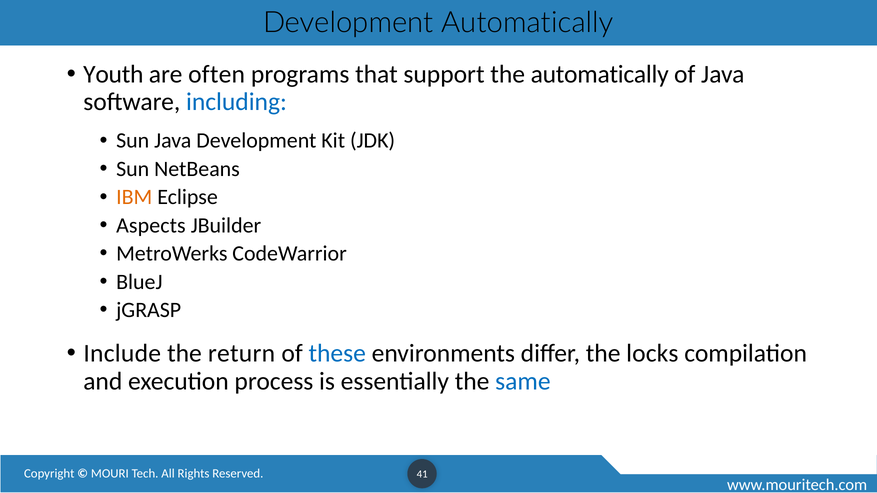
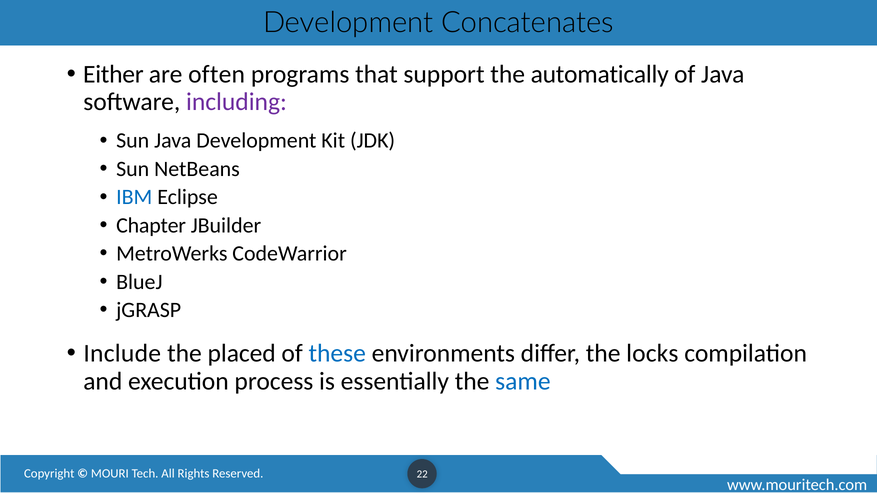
Development Automatically: Automatically -> Concatenates
Youth: Youth -> Either
including colour: blue -> purple
IBM colour: orange -> blue
Aspects: Aspects -> Chapter
return: return -> placed
41: 41 -> 22
